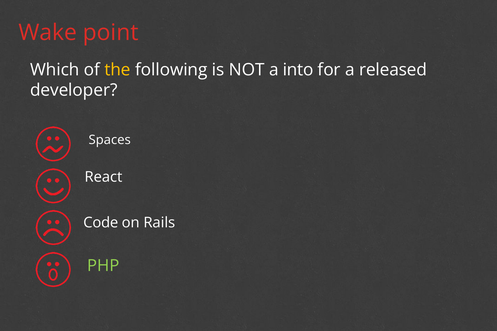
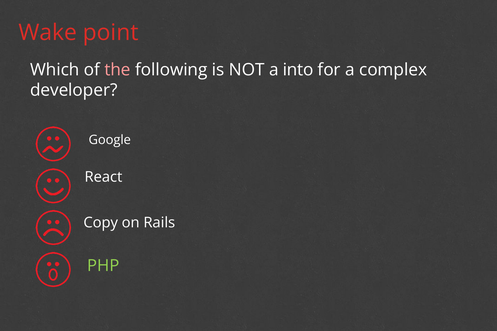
the colour: yellow -> pink
released: released -> complex
Spaces: Spaces -> Google
Code: Code -> Copy
